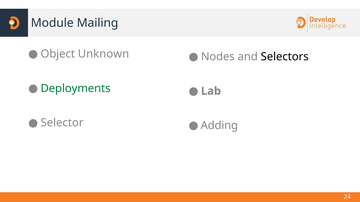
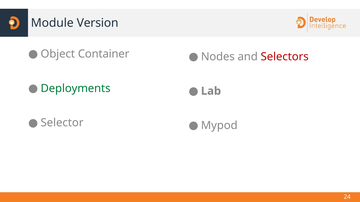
Mailing: Mailing -> Version
Unknown: Unknown -> Container
Selectors colour: black -> red
Adding: Adding -> Mypod
